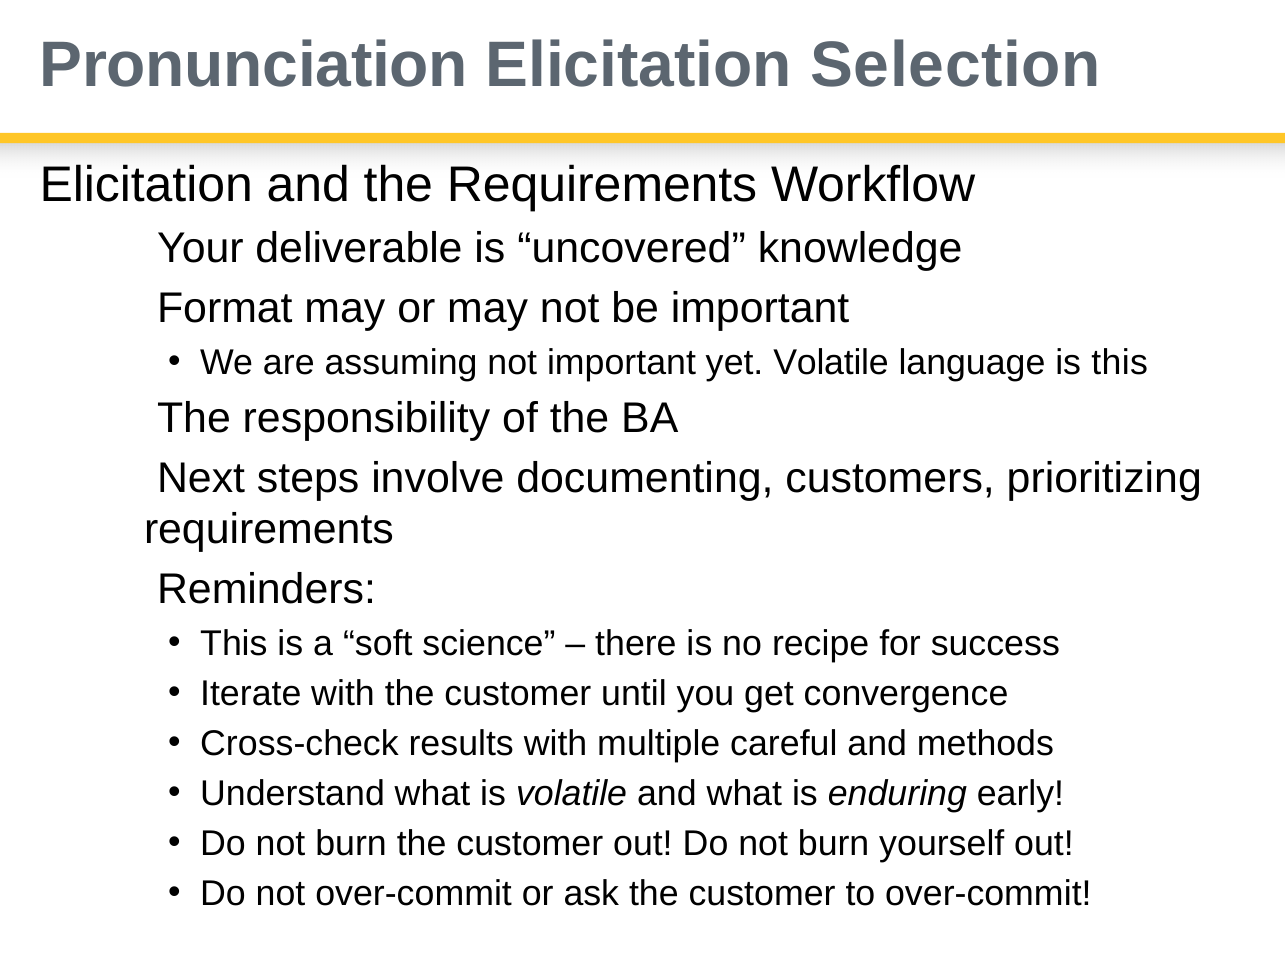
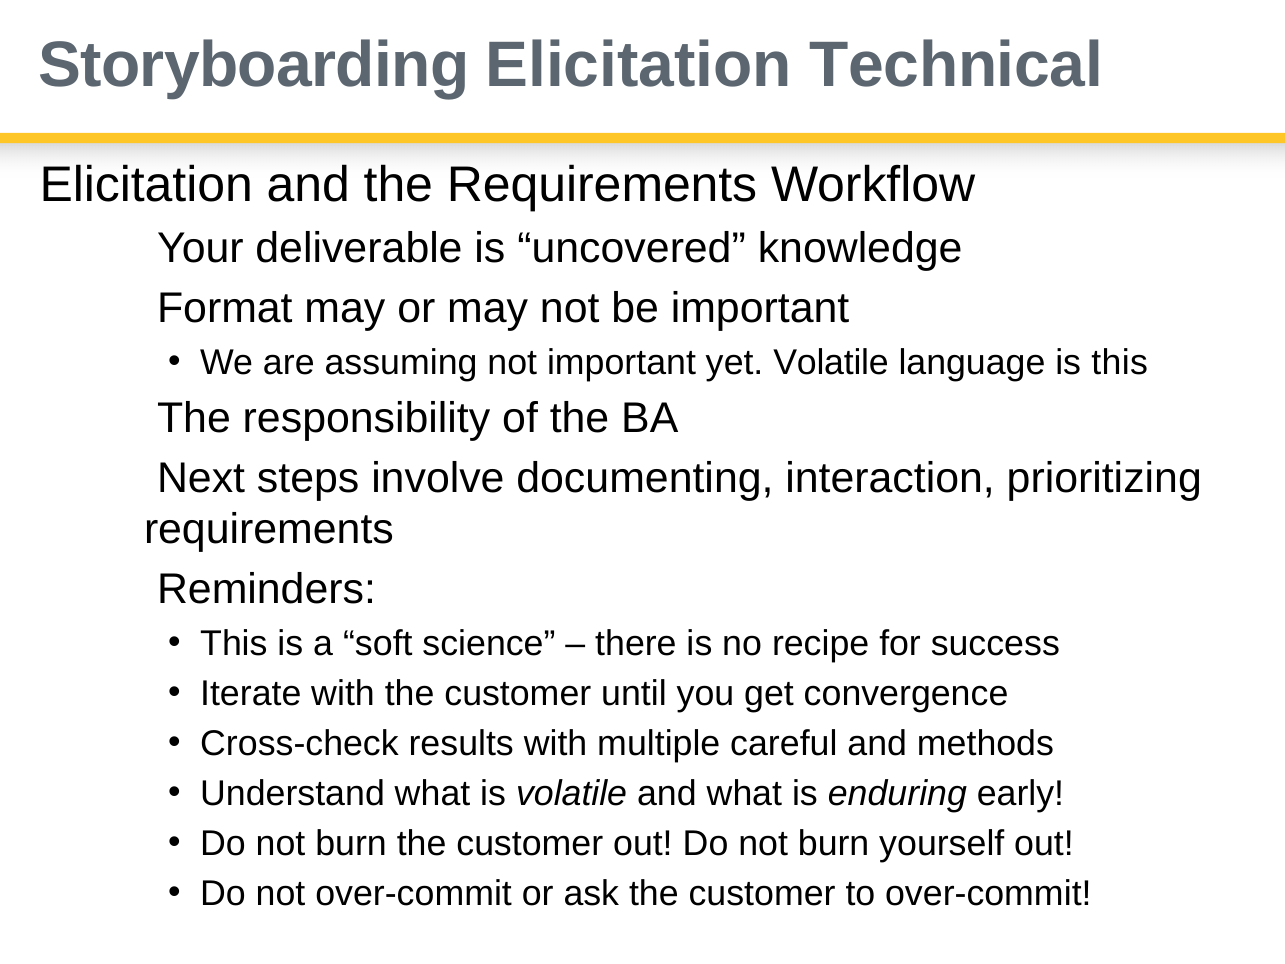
Pronunciation: Pronunciation -> Storyboarding
Selection: Selection -> Technical
customers: customers -> interaction
